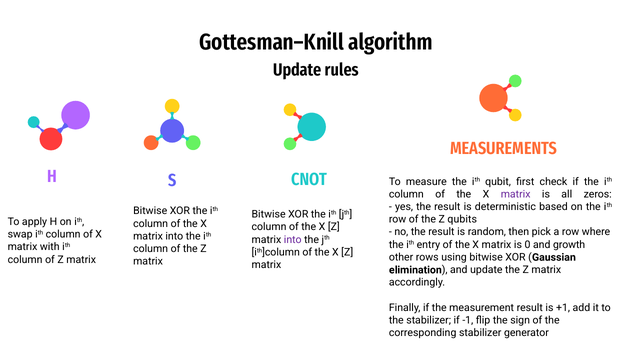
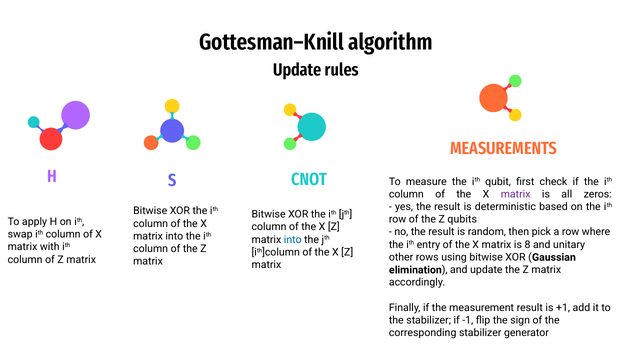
into at (293, 240) colour: purple -> blue
0: 0 -> 8
growth: growth -> unitary
